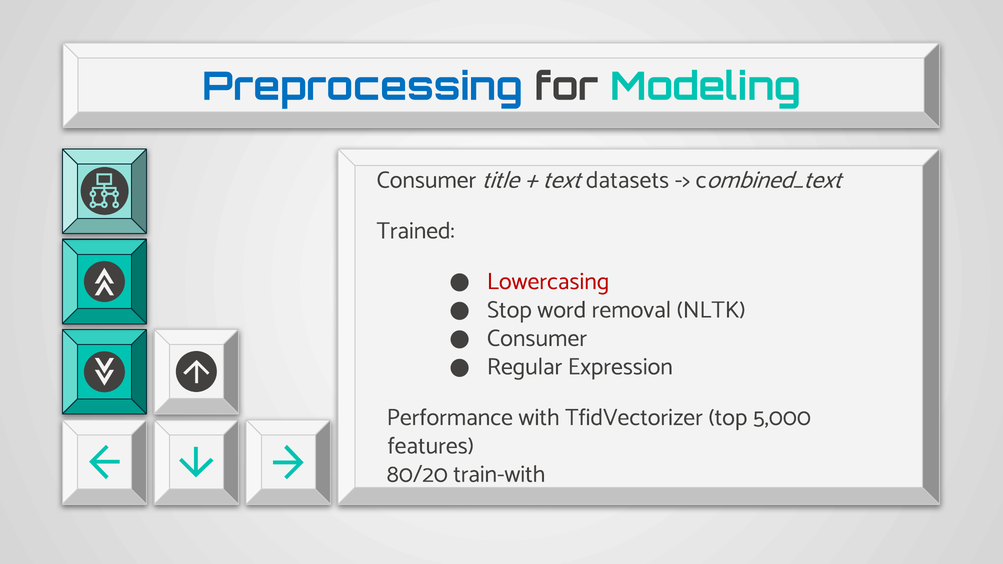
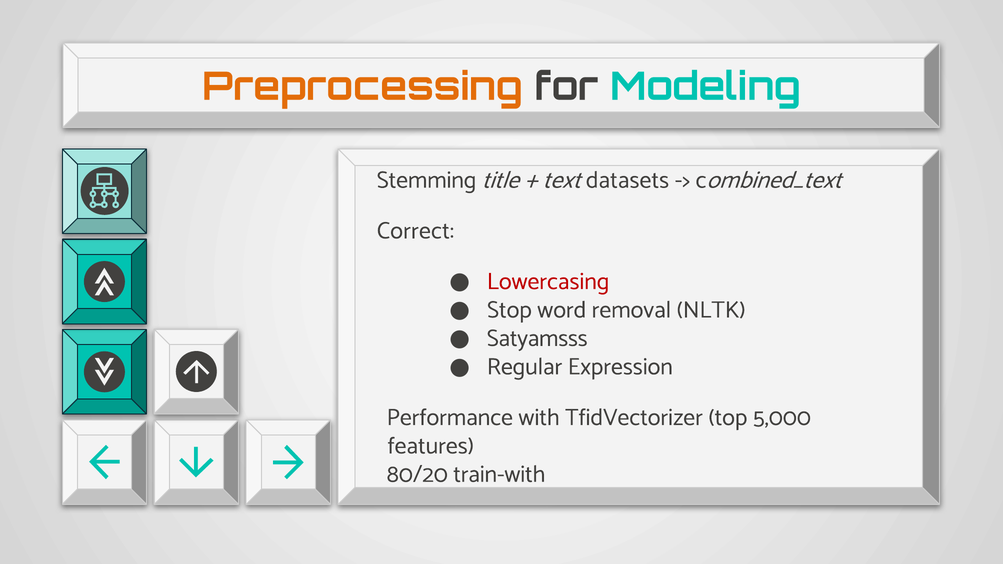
Preprocessing colour: blue -> orange
Consumer at (426, 180): Consumer -> Stemming
Trained: Trained -> Correct
Consumer at (537, 338): Consumer -> Satyamsss
